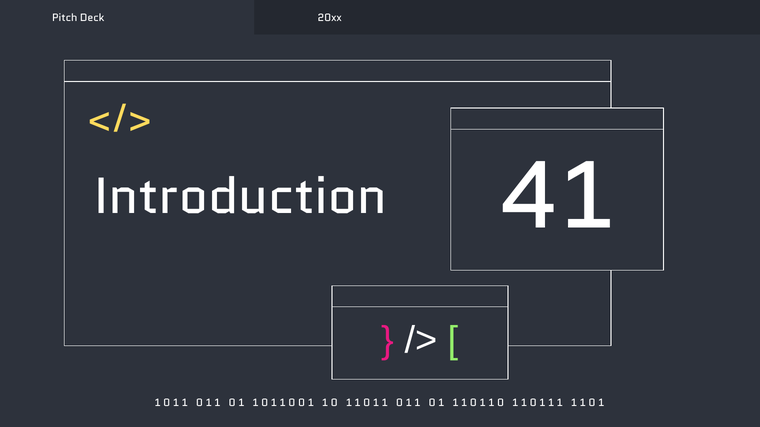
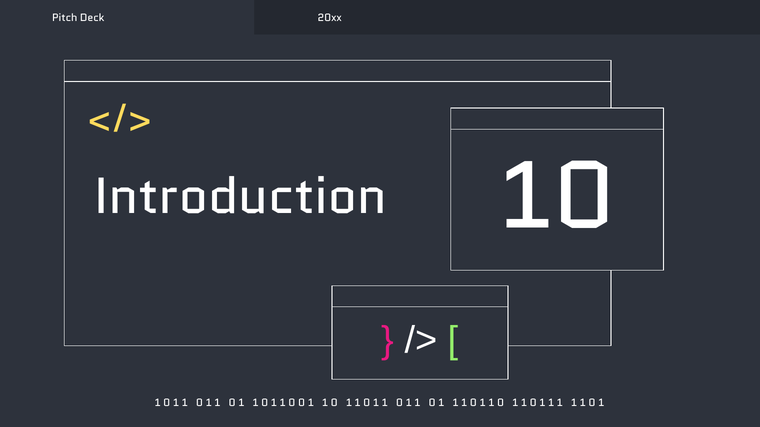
41: 41 -> 10
